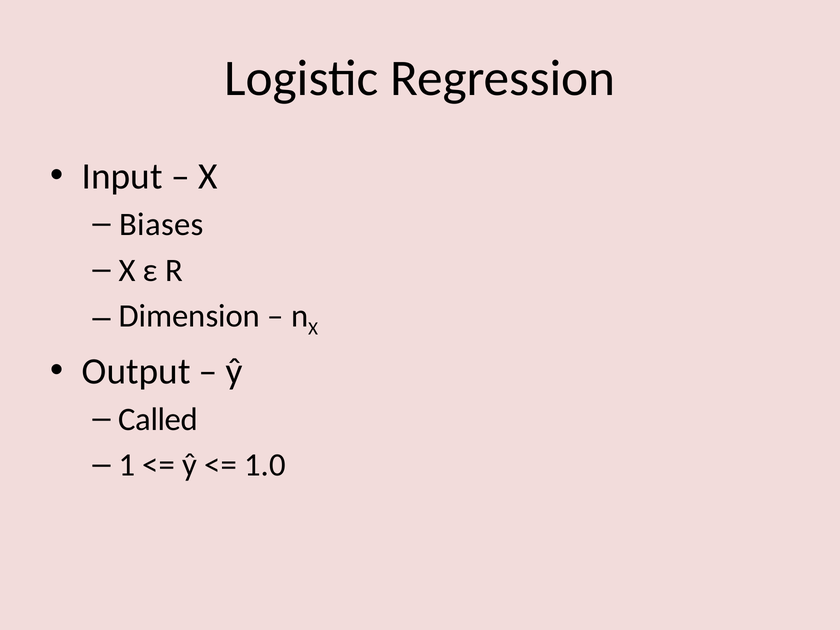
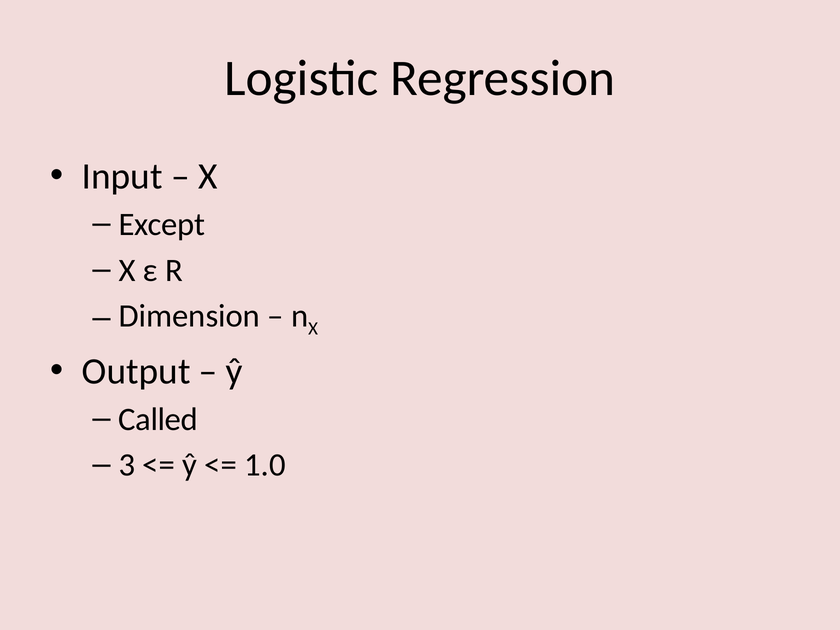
Biases: Biases -> Except
1: 1 -> 3
